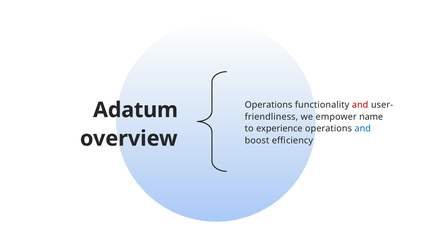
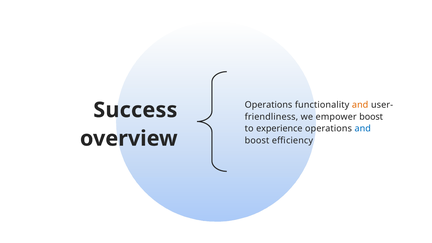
and at (360, 105) colour: red -> orange
Adatum: Adatum -> Success
empower name: name -> boost
